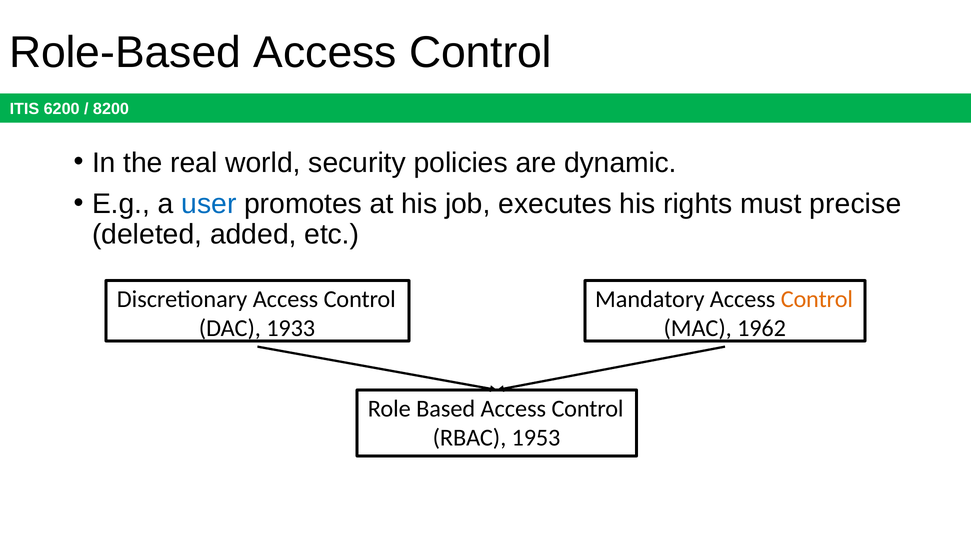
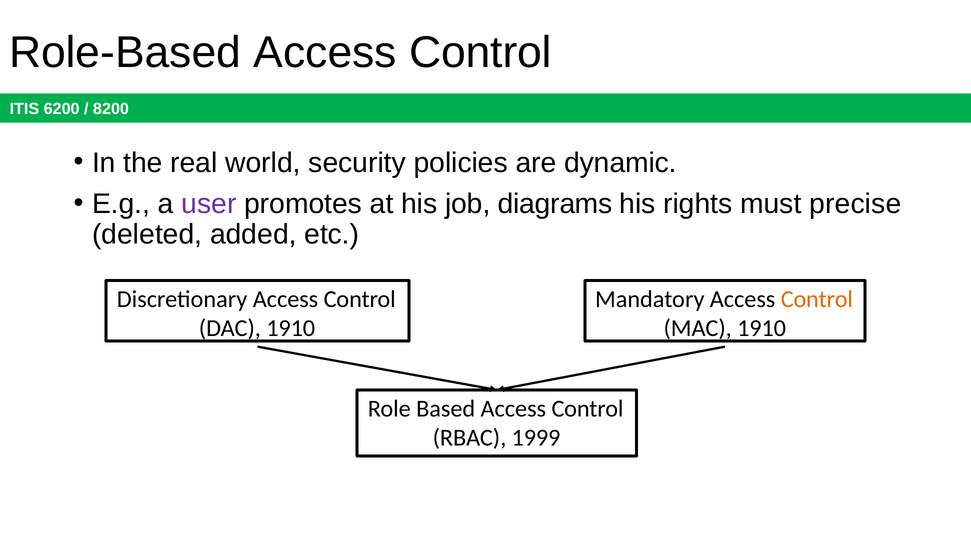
user colour: blue -> purple
executes: executes -> diagrams
DAC 1933: 1933 -> 1910
MAC 1962: 1962 -> 1910
1953: 1953 -> 1999
